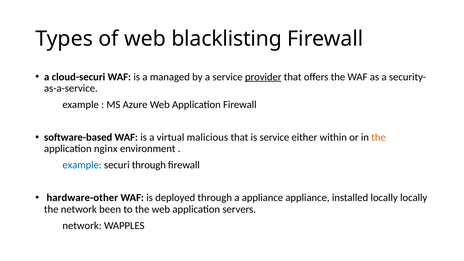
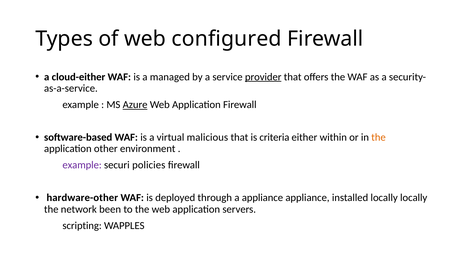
blacklisting: blacklisting -> configured
cloud-securi: cloud-securi -> cloud-either
Azure underline: none -> present
is service: service -> criteria
nginx: nginx -> other
example at (82, 165) colour: blue -> purple
securi through: through -> policies
network at (82, 226): network -> scripting
